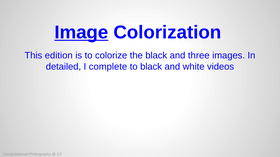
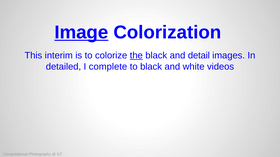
edition: edition -> interim
the underline: none -> present
three: three -> detail
